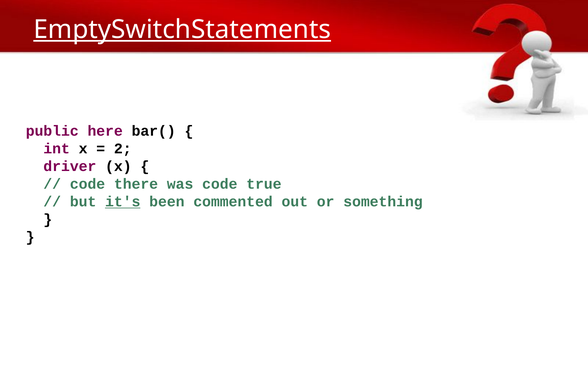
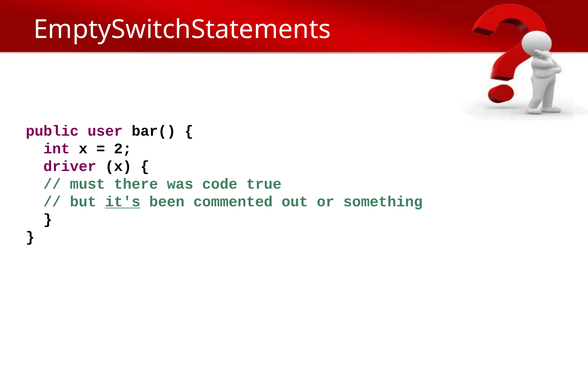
EmptySwitchStatements underline: present -> none
here: here -> user
code at (88, 184): code -> must
